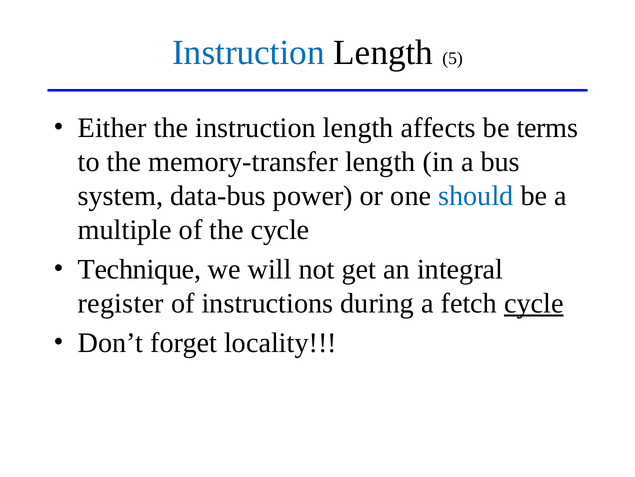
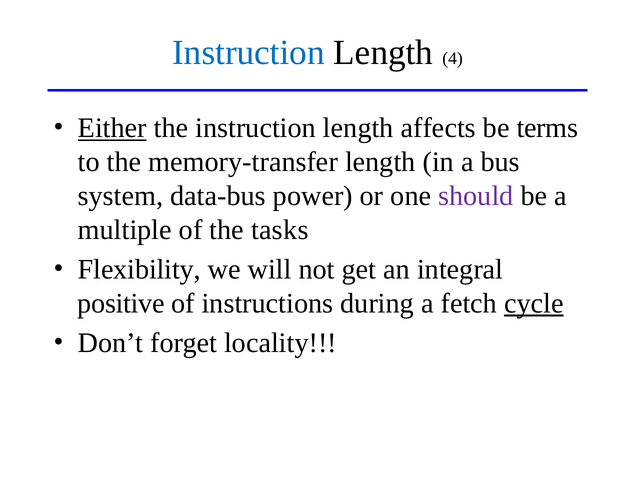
5: 5 -> 4
Either underline: none -> present
should colour: blue -> purple
the cycle: cycle -> tasks
Technique: Technique -> Flexibility
register: register -> positive
